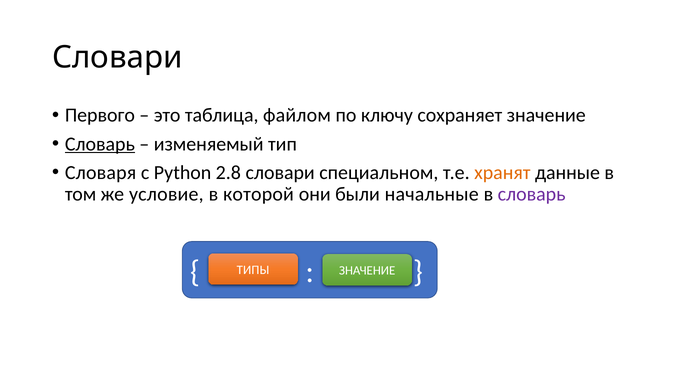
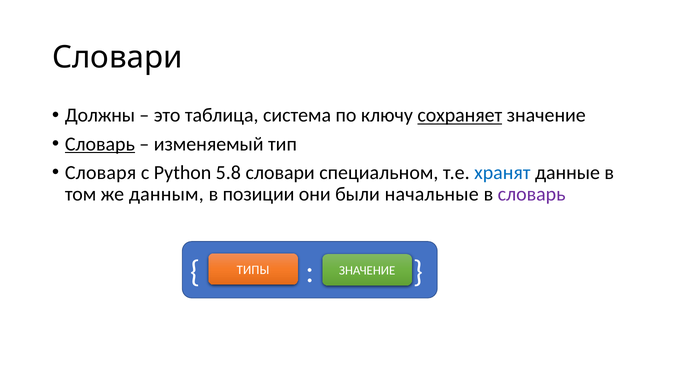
Первого: Первого -> Должны
файлом: файлом -> система
сохраняет underline: none -> present
2.8: 2.8 -> 5.8
хранят colour: orange -> blue
условие: условие -> данным
которой: которой -> позиции
